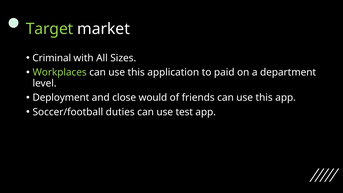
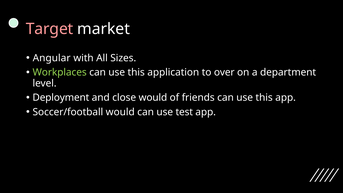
Target colour: light green -> pink
Criminal: Criminal -> Angular
paid: paid -> over
Soccer/football duties: duties -> would
